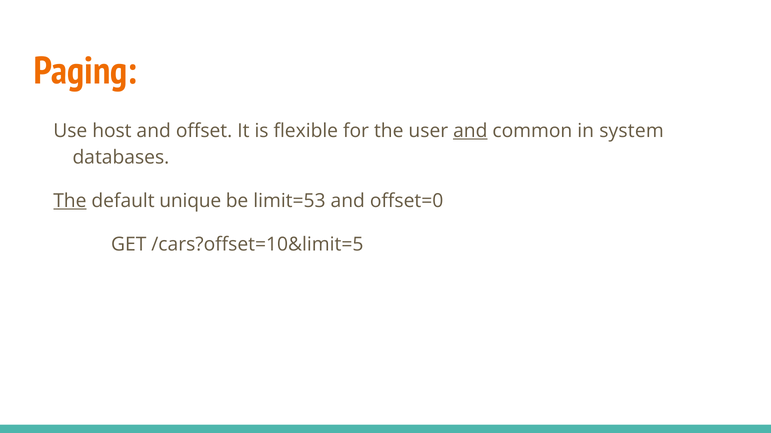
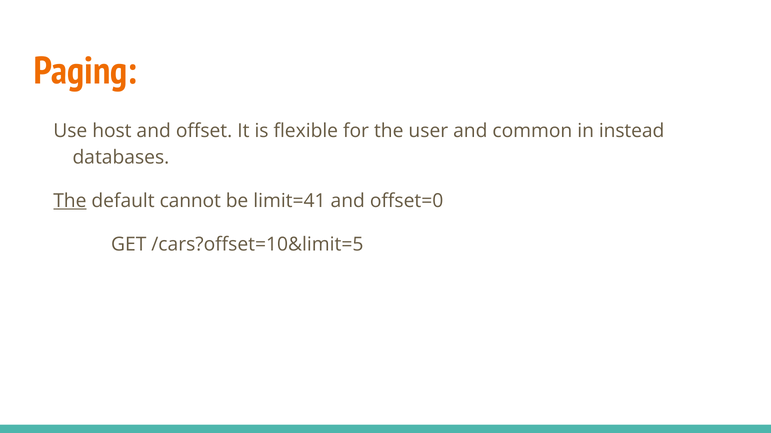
and at (470, 131) underline: present -> none
system: system -> instead
unique: unique -> cannot
limit=53: limit=53 -> limit=41
